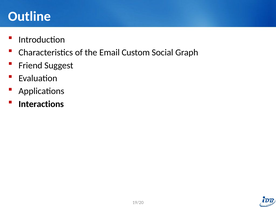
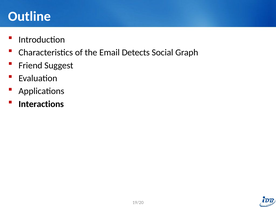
Custom: Custom -> Detects
